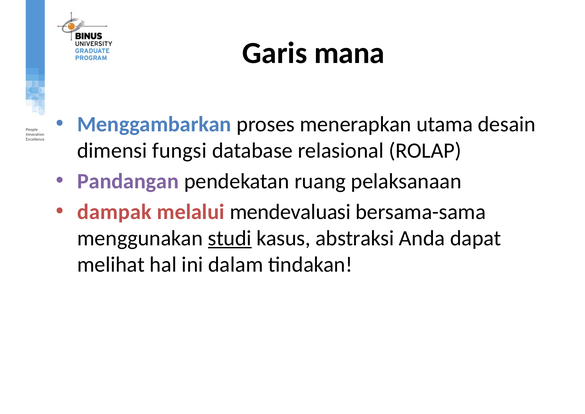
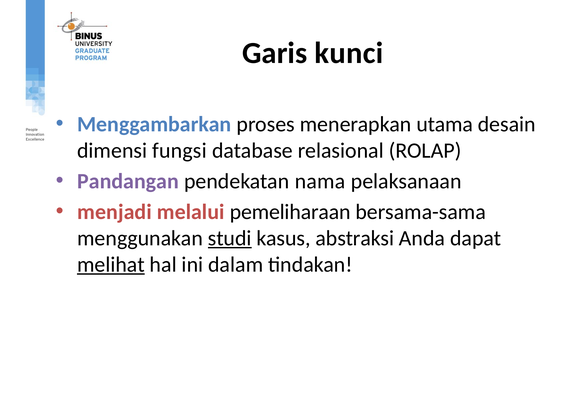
mana: mana -> kunci
ruang: ruang -> nama
dampak: dampak -> menjadi
mendevaluasi: mendevaluasi -> pemeliharaan
melihat underline: none -> present
